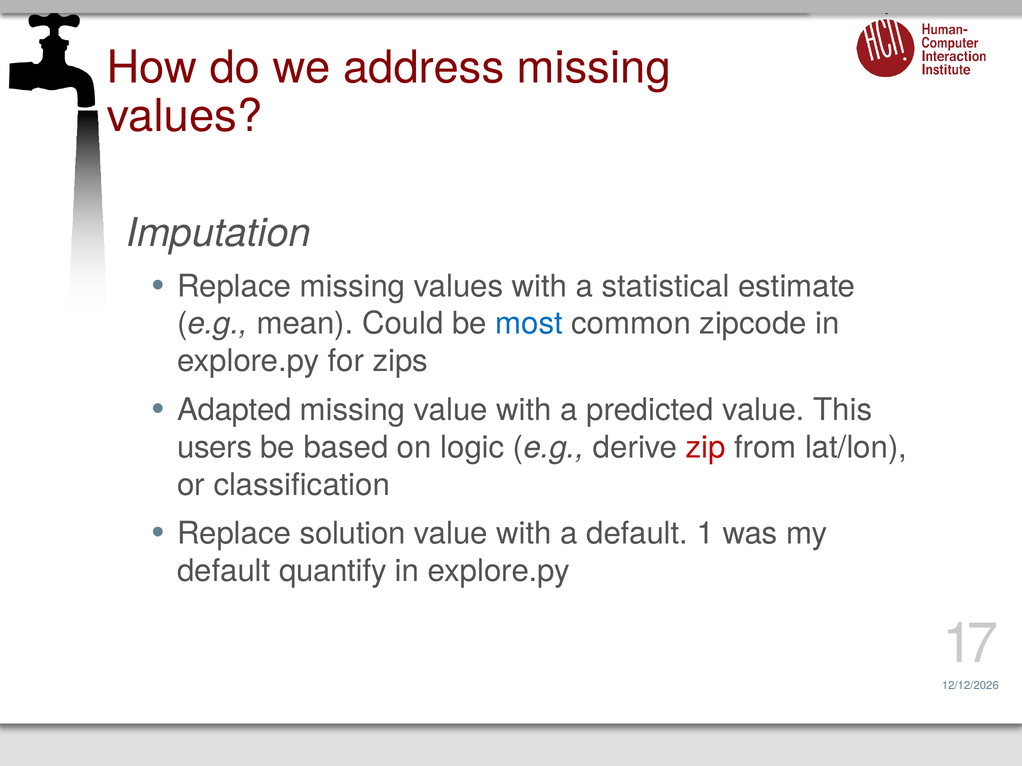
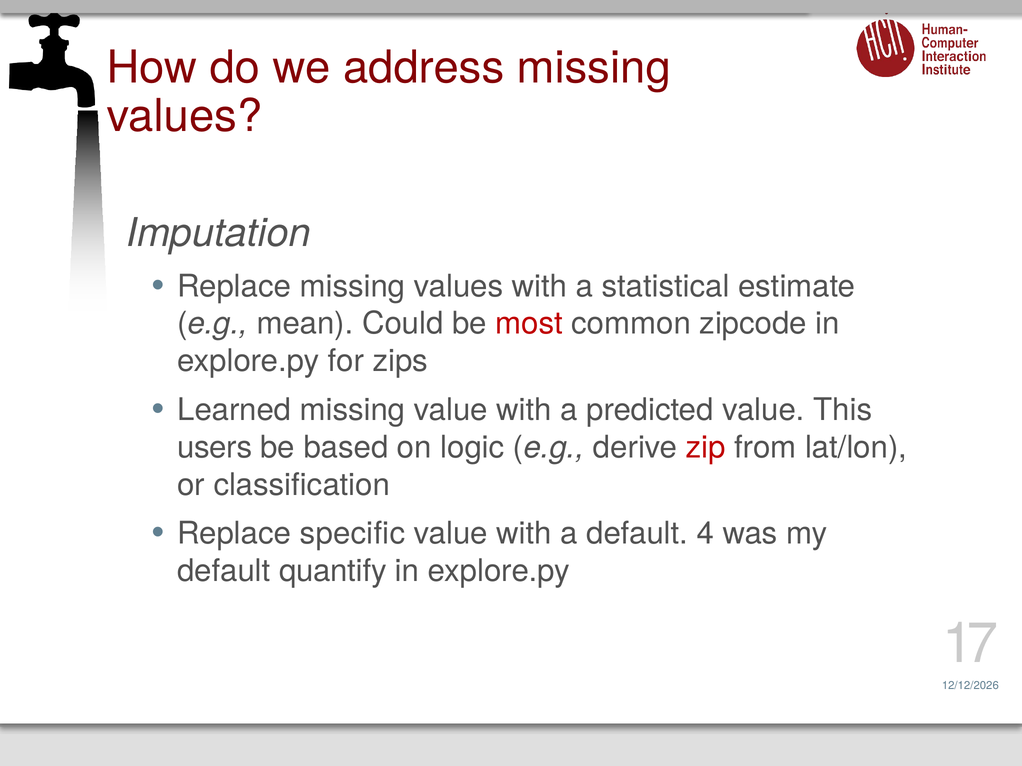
most colour: blue -> red
Adapted: Adapted -> Learned
solution: solution -> specific
1: 1 -> 4
